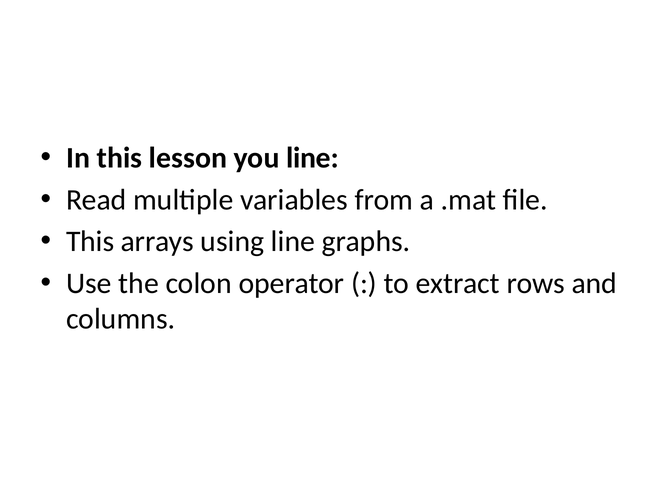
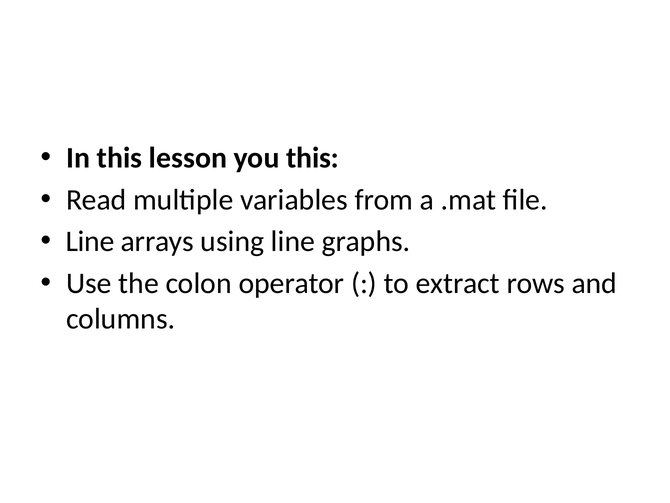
you line: line -> this
This at (90, 241): This -> Line
